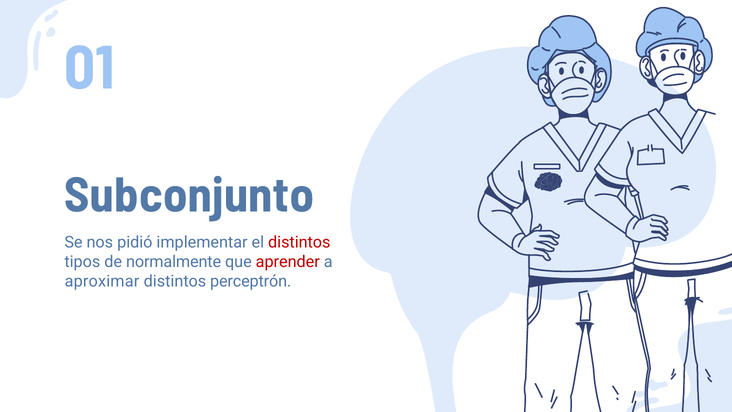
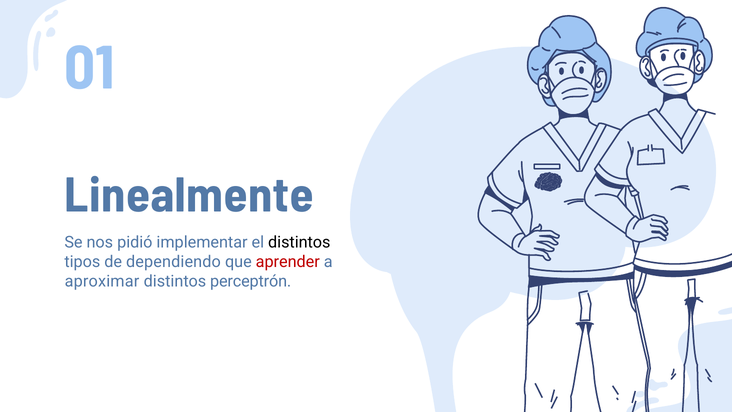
Subconjunto: Subconjunto -> Linealmente
distintos at (299, 242) colour: red -> black
normalmente: normalmente -> dependiendo
